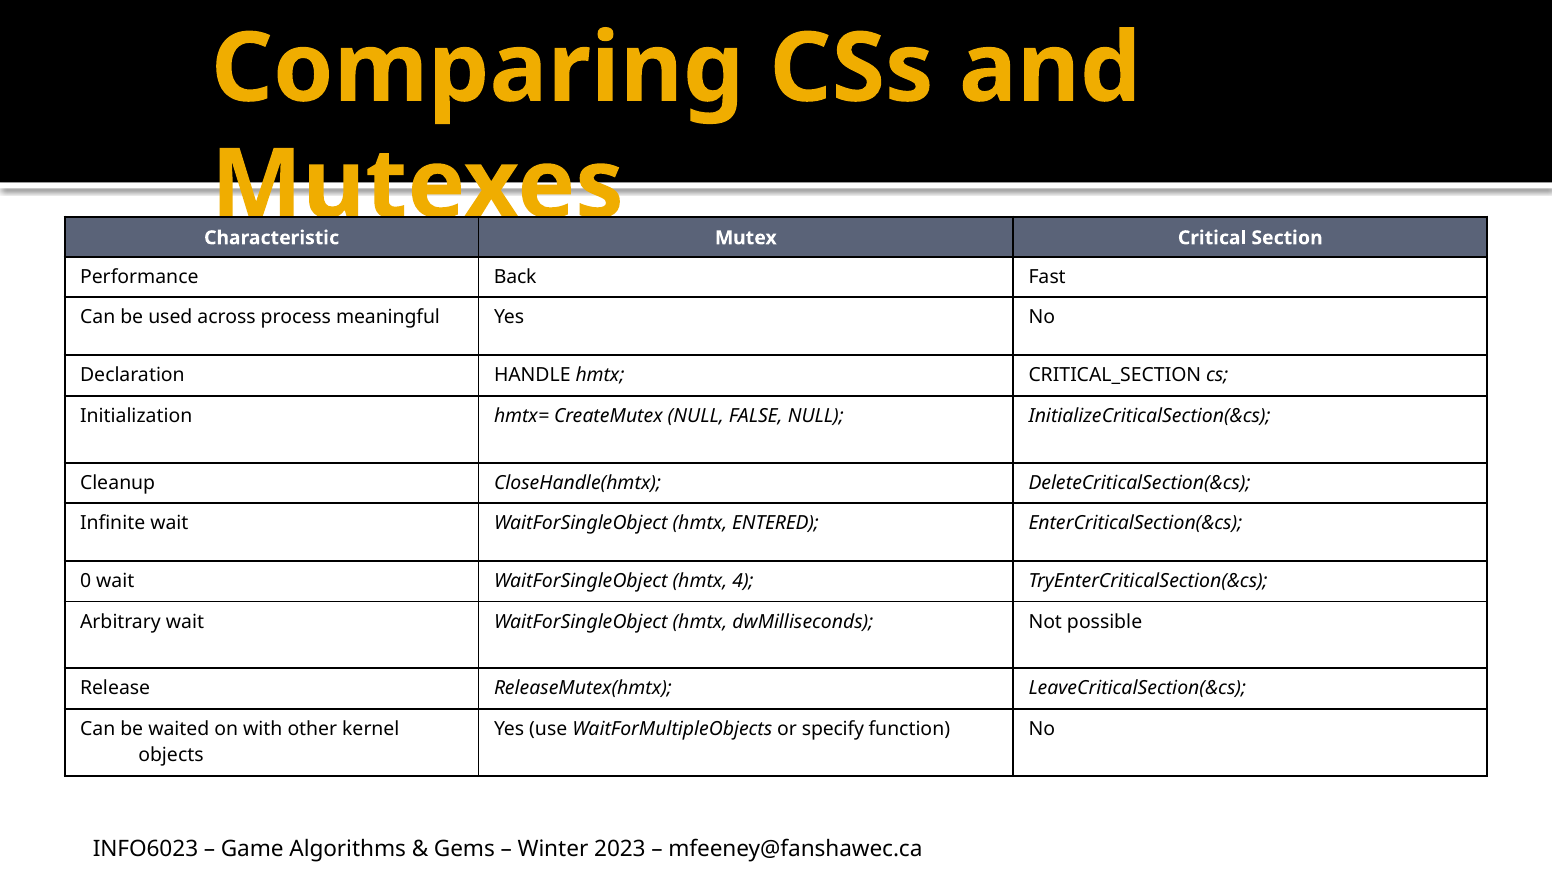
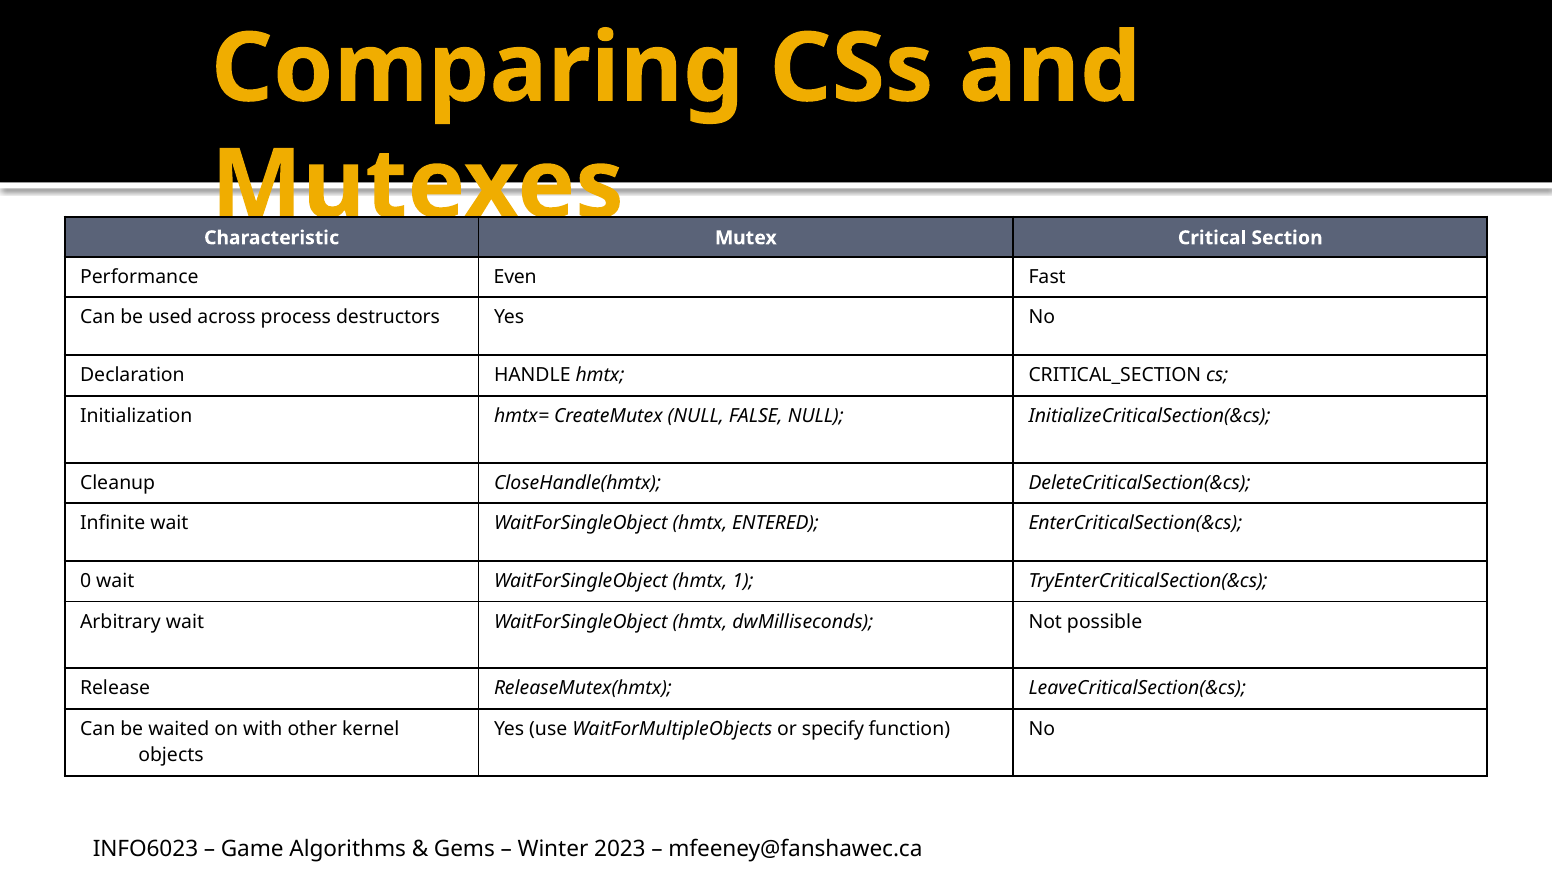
Back: Back -> Even
meaningful: meaningful -> destructors
4: 4 -> 1
